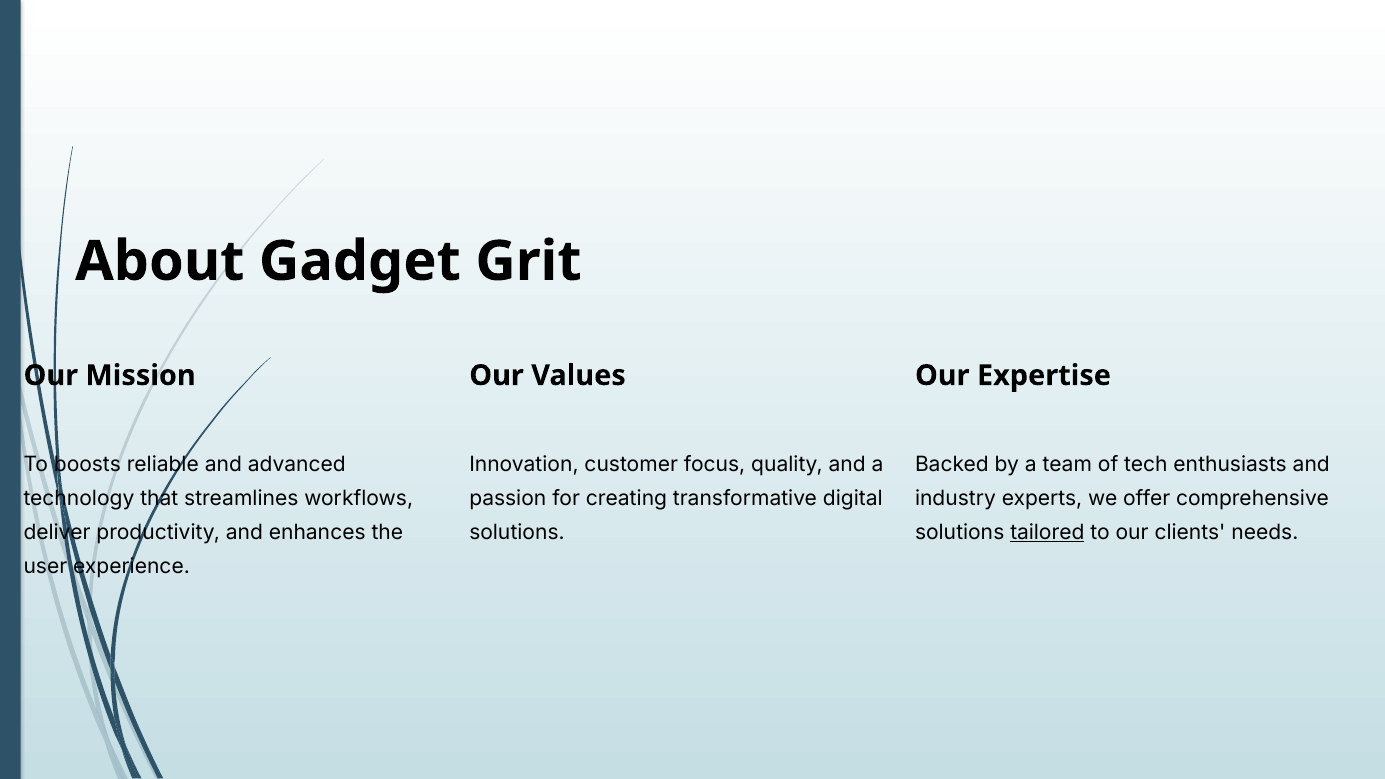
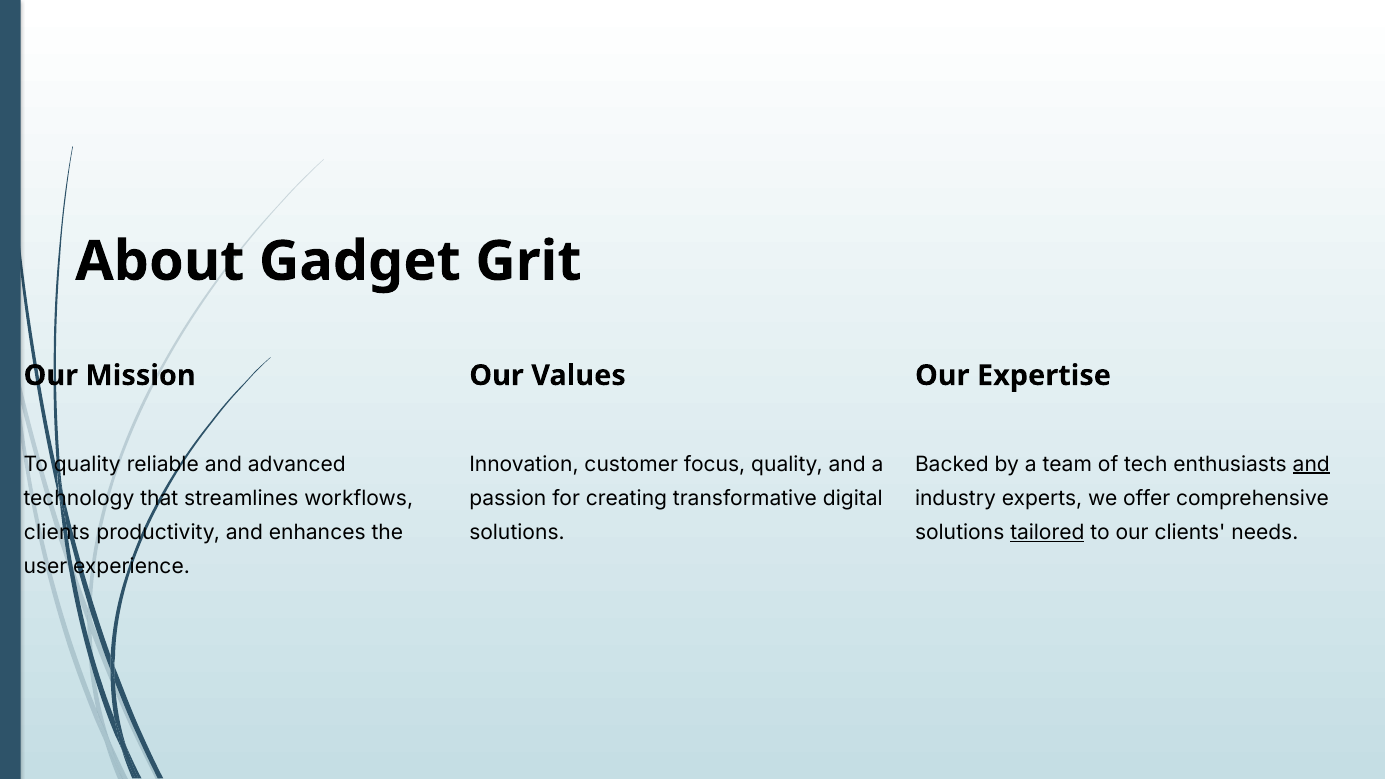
To boosts: boosts -> quality
and at (1311, 464) underline: none -> present
deliver at (57, 533): deliver -> clients
